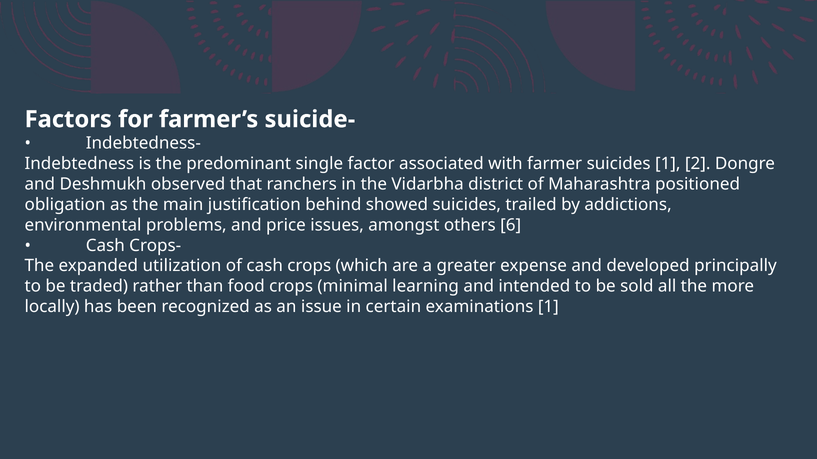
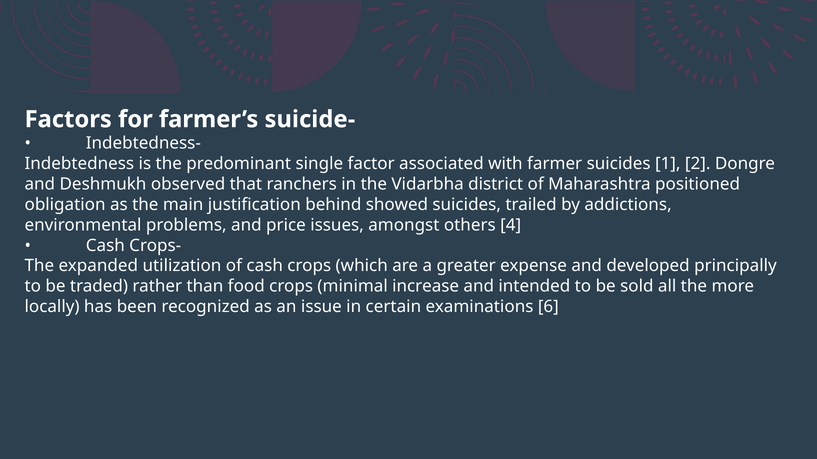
6: 6 -> 4
learning: learning -> increase
examinations 1: 1 -> 6
